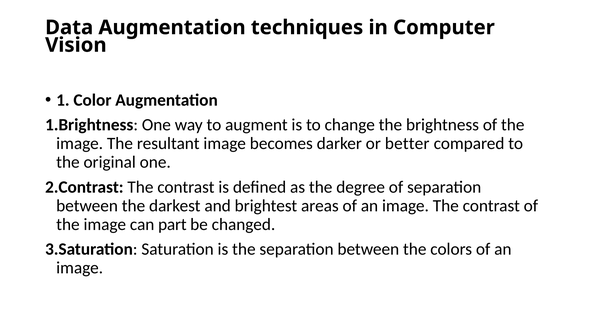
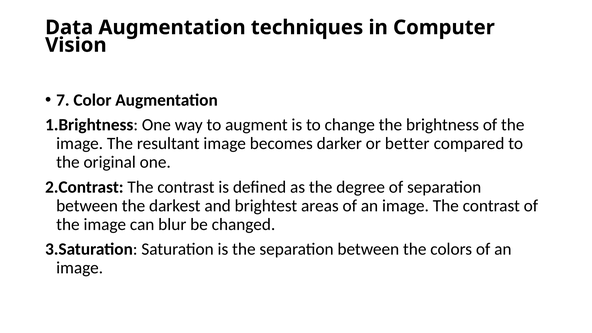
1: 1 -> 7
part: part -> blur
